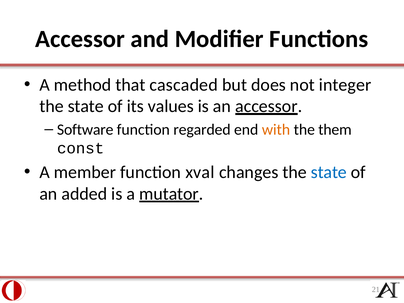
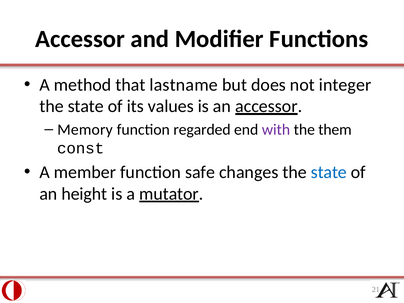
cascaded: cascaded -> lastname
Software: Software -> Memory
with colour: orange -> purple
xval: xval -> safe
added: added -> height
